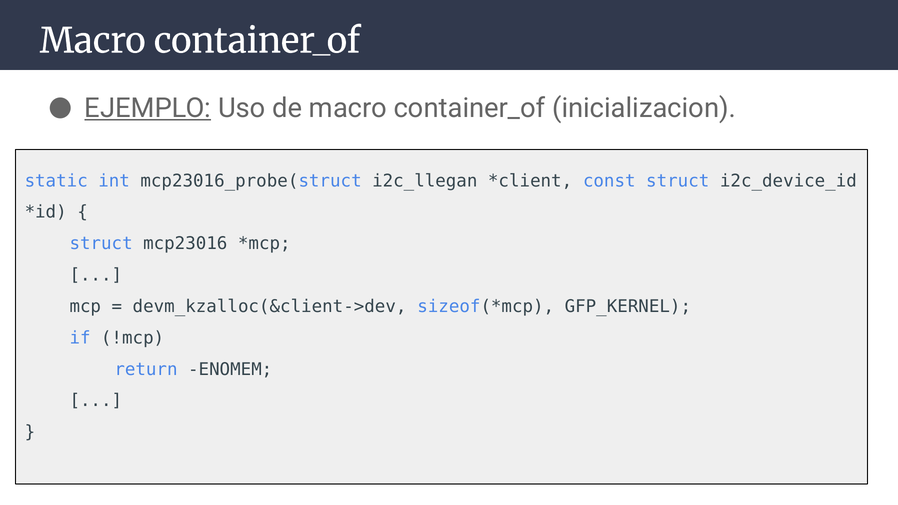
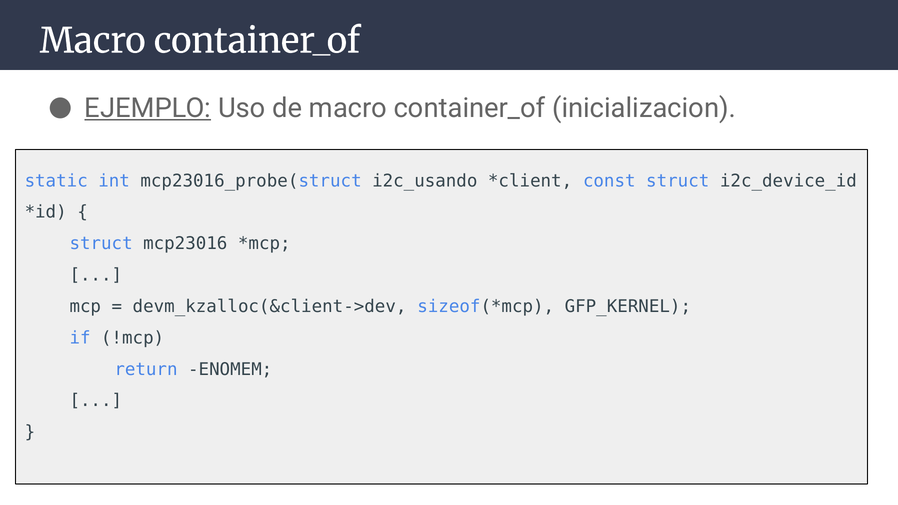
i2c_llegan: i2c_llegan -> i2c_usando
